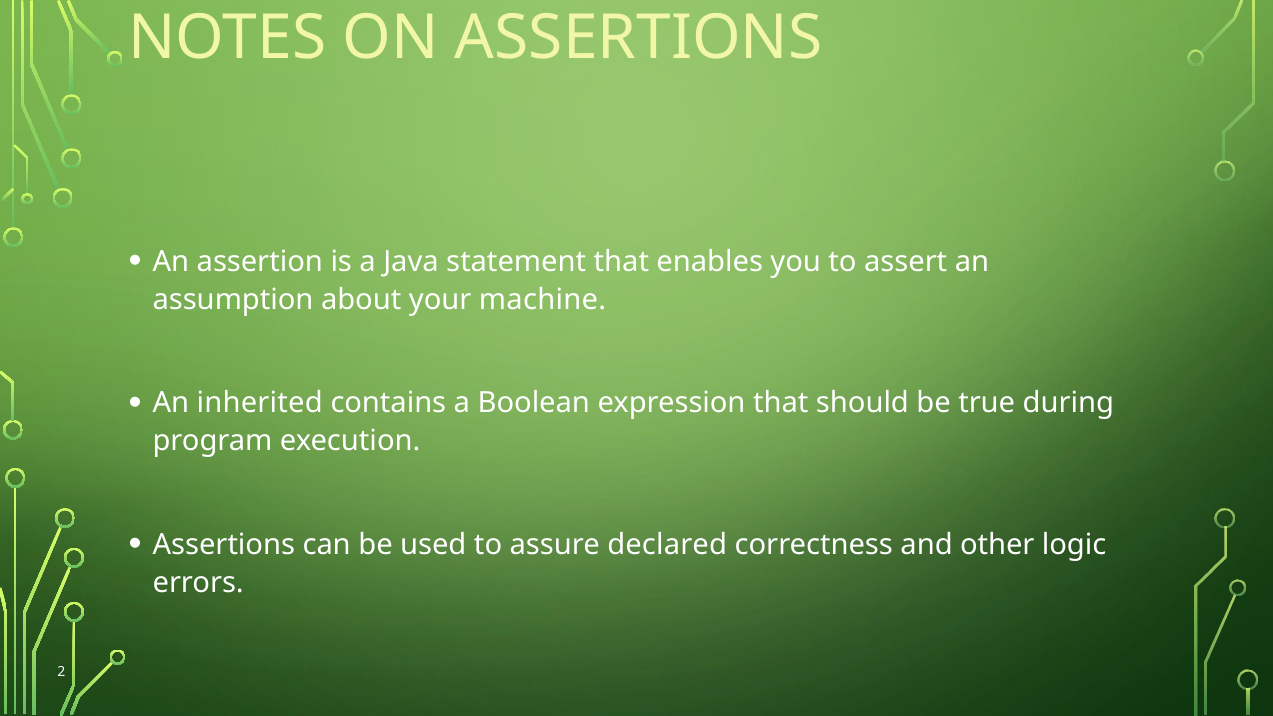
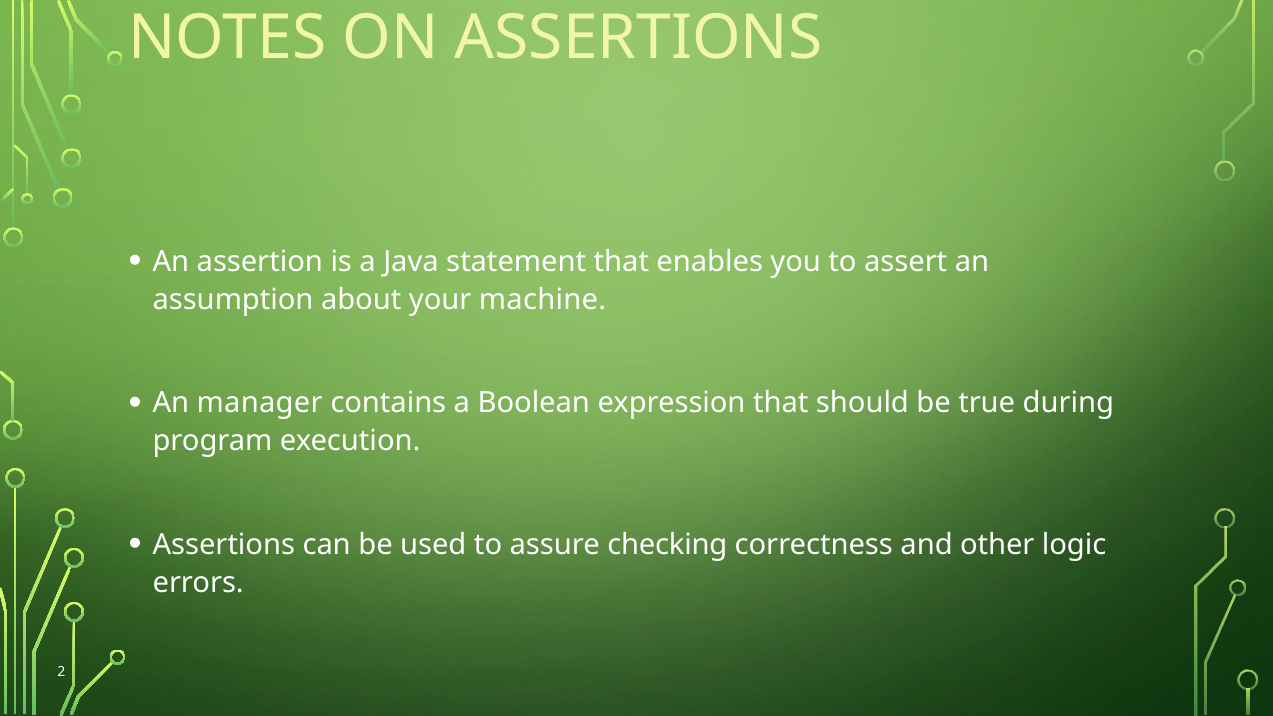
inherited: inherited -> manager
declared: declared -> checking
